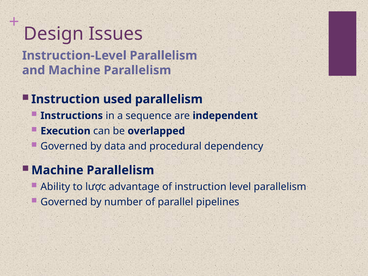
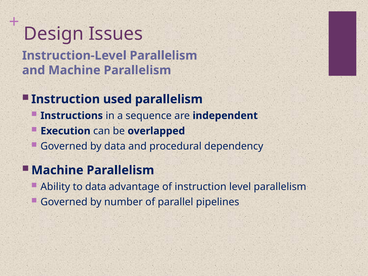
to lược: lược -> data
